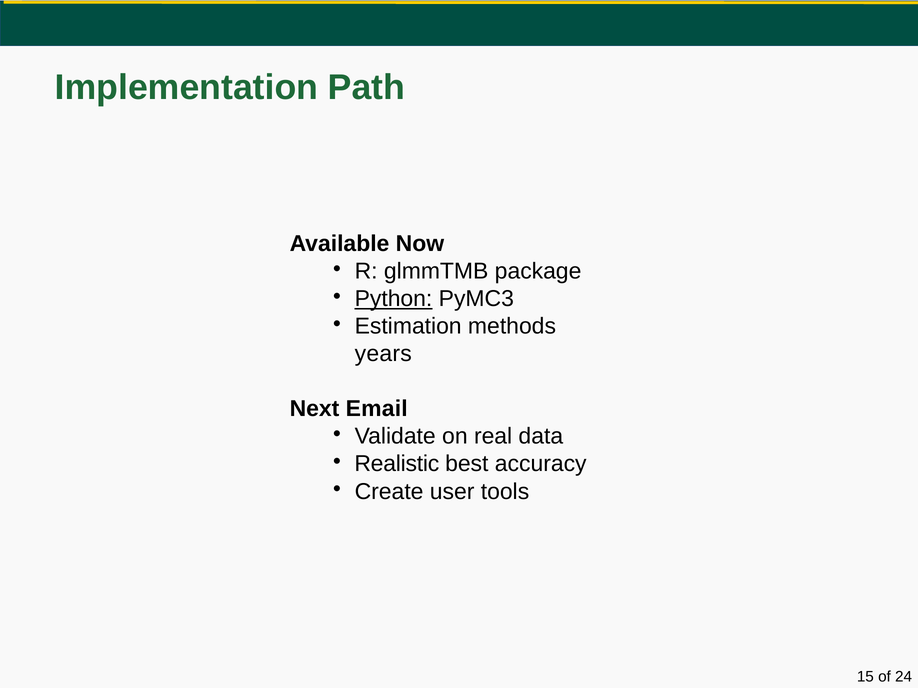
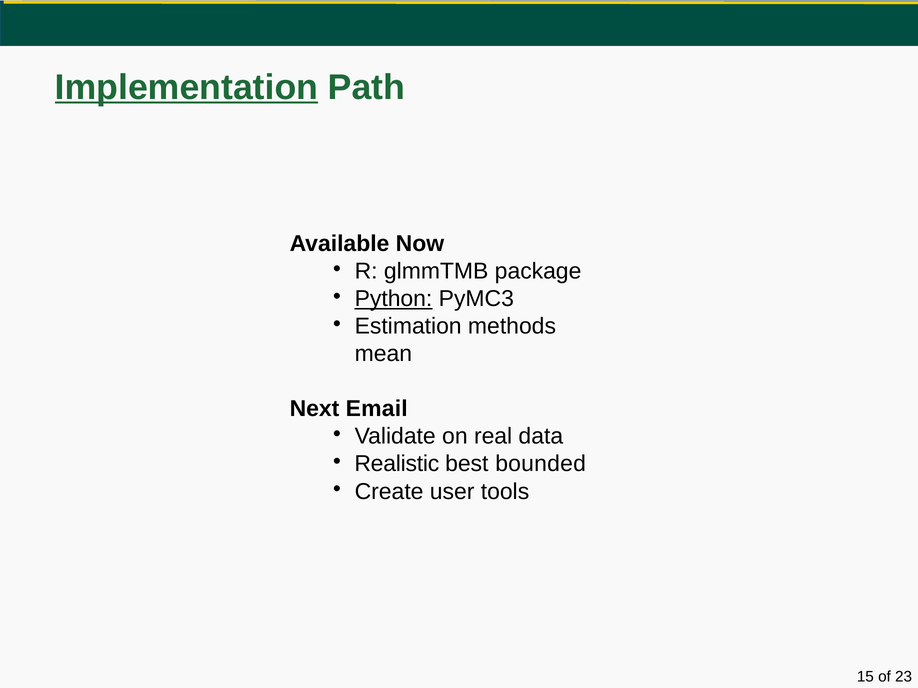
Implementation underline: none -> present
years: years -> mean
accuracy: accuracy -> bounded
24: 24 -> 23
